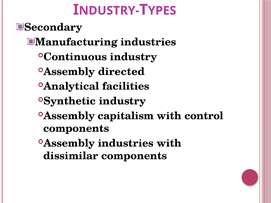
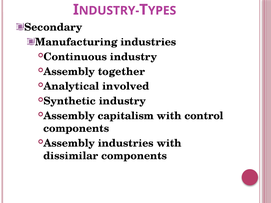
directed: directed -> together
facilities: facilities -> involved
